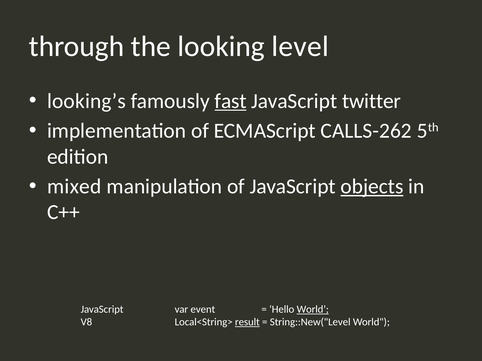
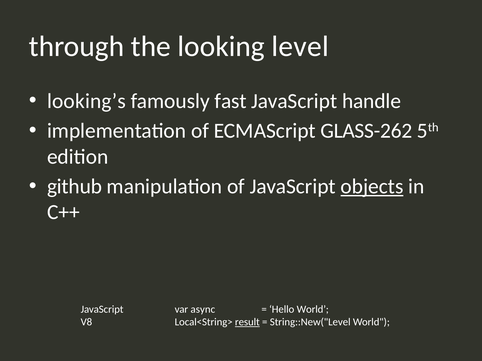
fast underline: present -> none
twitter: twitter -> handle
CALLS-262: CALLS-262 -> GLASS-262
mixed: mixed -> github
event: event -> async
World at (313, 310) underline: present -> none
